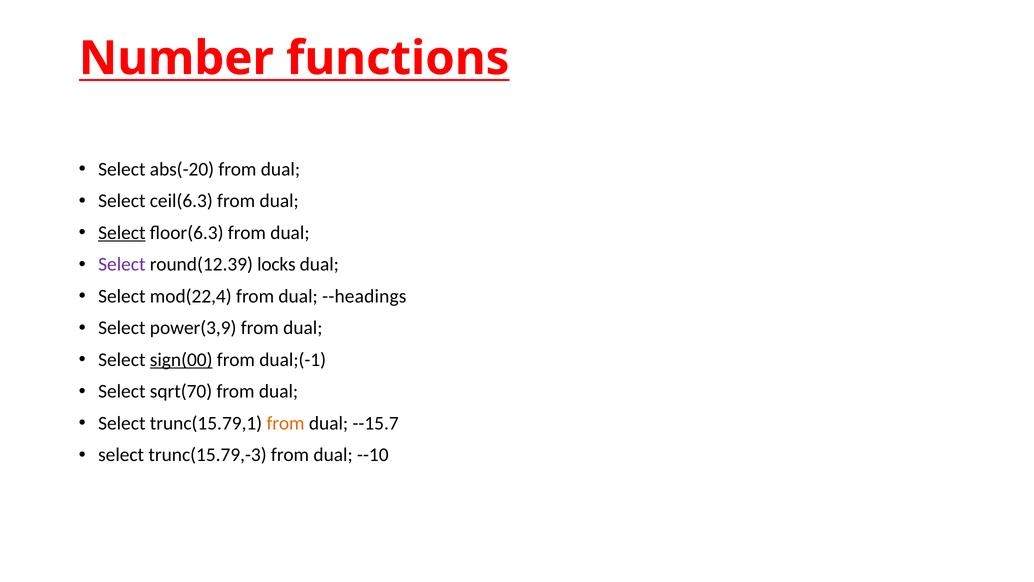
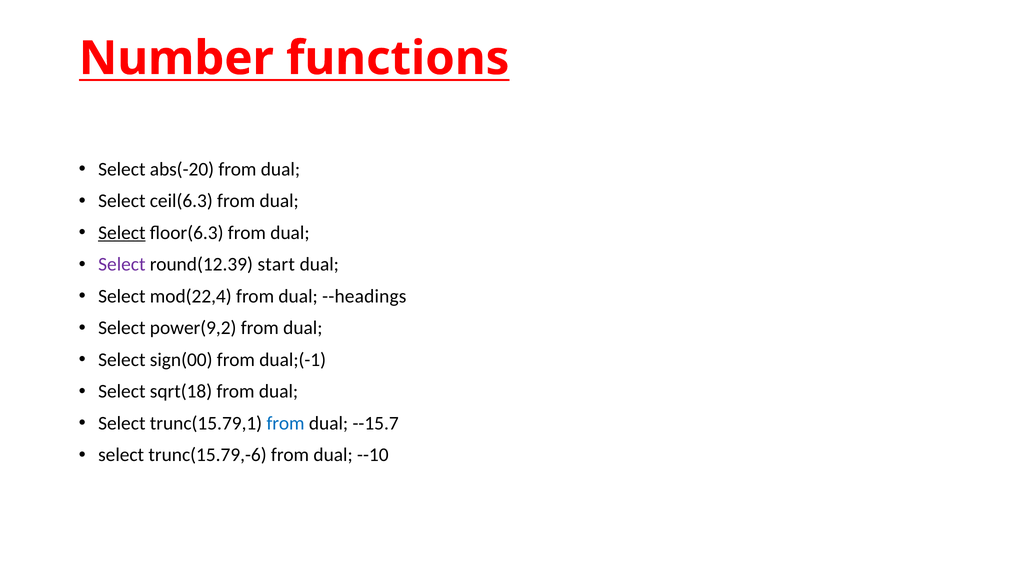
locks: locks -> start
power(3,9: power(3,9 -> power(9,2
sign(00 underline: present -> none
sqrt(70: sqrt(70 -> sqrt(18
from at (286, 423) colour: orange -> blue
trunc(15.79,-3: trunc(15.79,-3 -> trunc(15.79,-6
